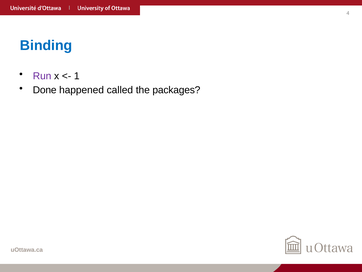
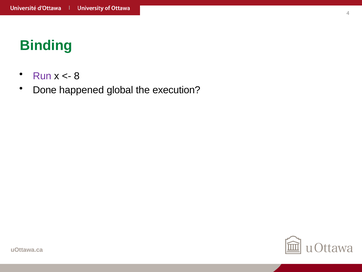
Binding colour: blue -> green
1: 1 -> 8
called: called -> global
packages: packages -> execution
